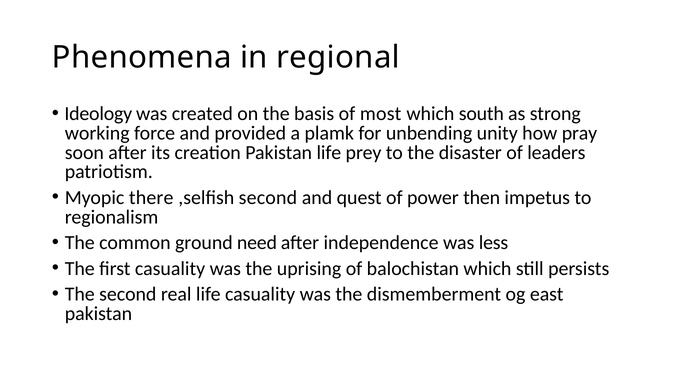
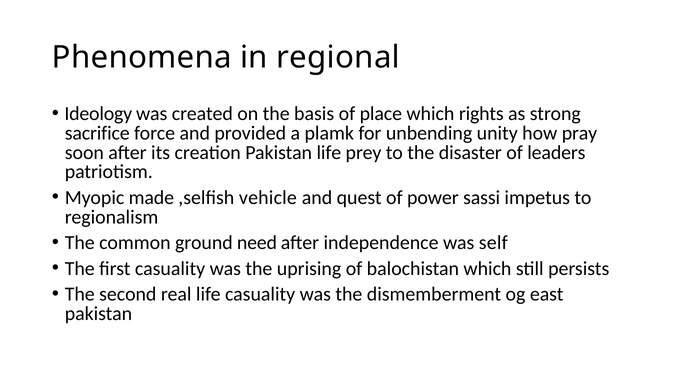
most: most -> place
south: south -> rights
working: working -> sacrifice
there: there -> made
,selfish second: second -> vehicle
then: then -> sassi
less: less -> self
